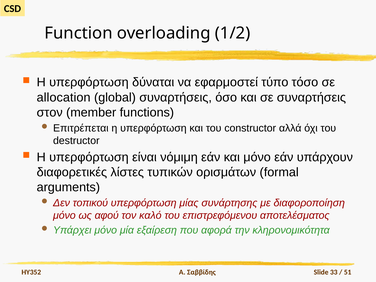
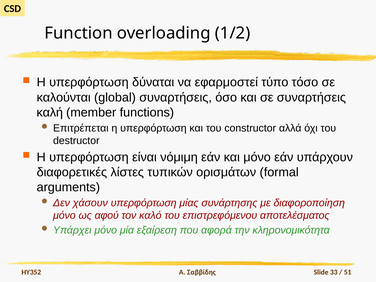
allocation: allocation -> καλούνται
στον: στον -> καλή
τοπικού: τοπικού -> χάσουν
